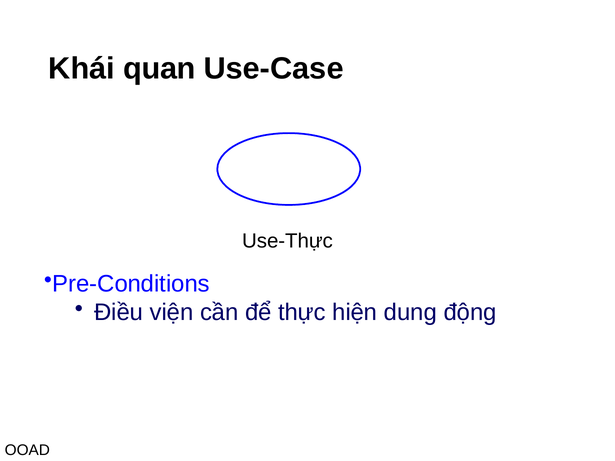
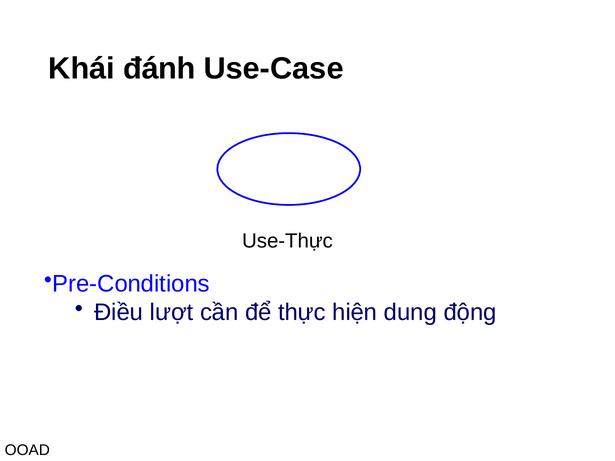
quan: quan -> đánh
viện: viện -> lượt
